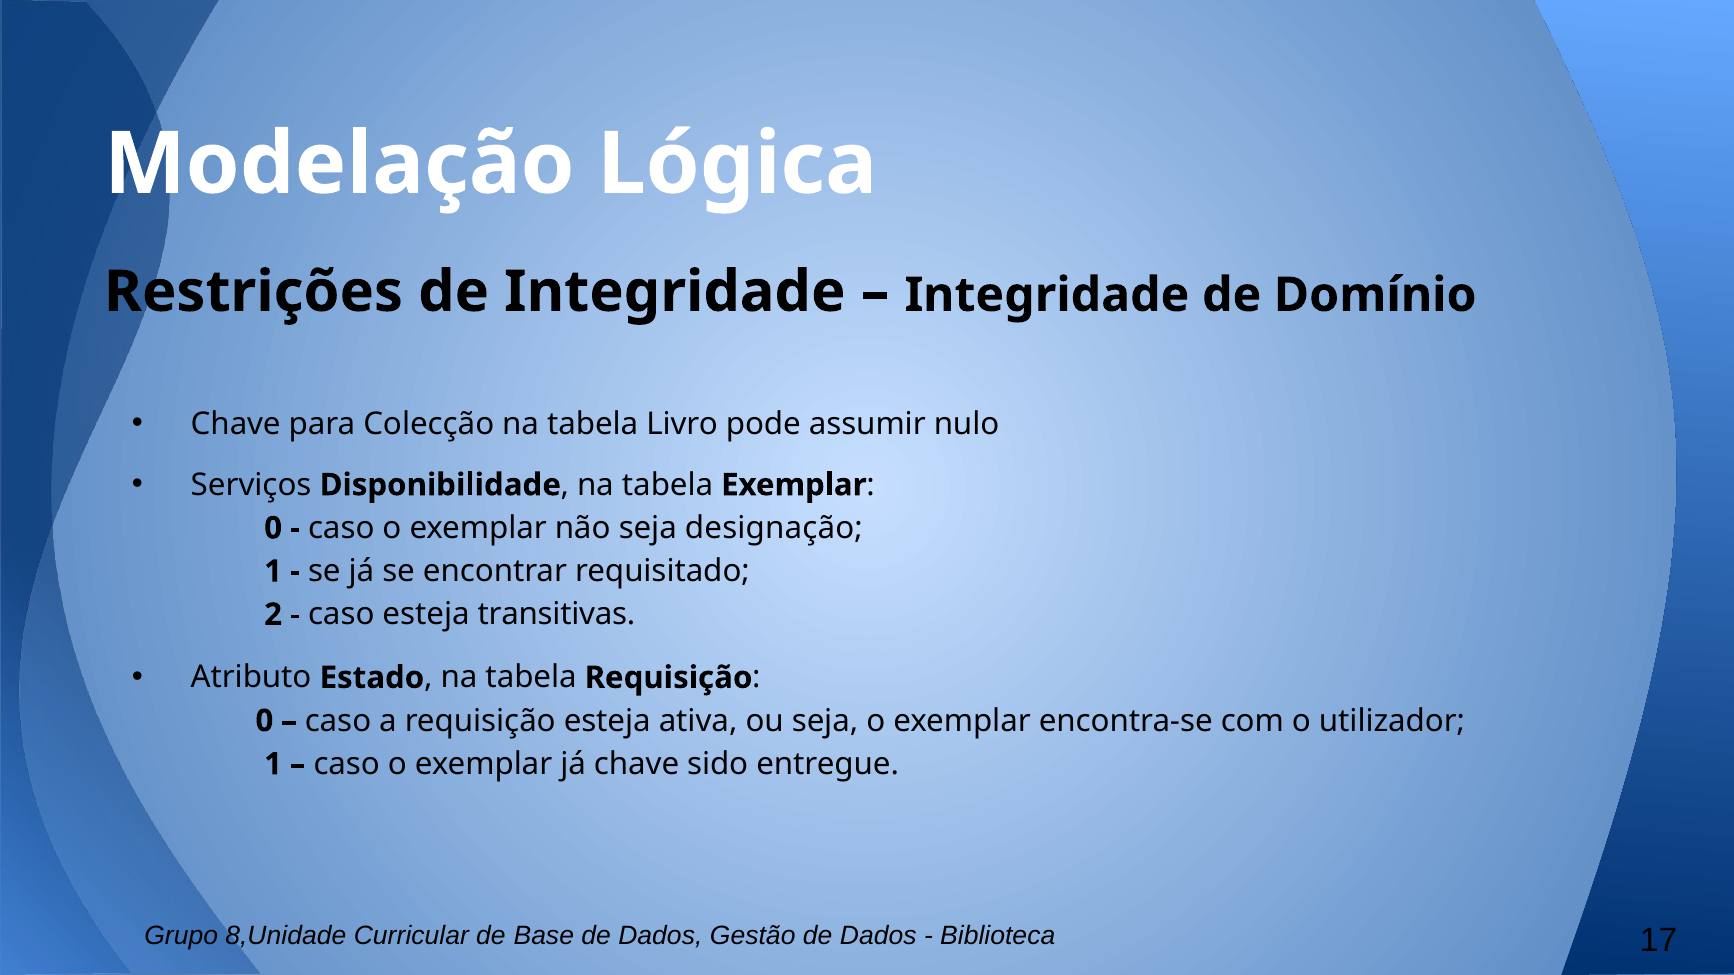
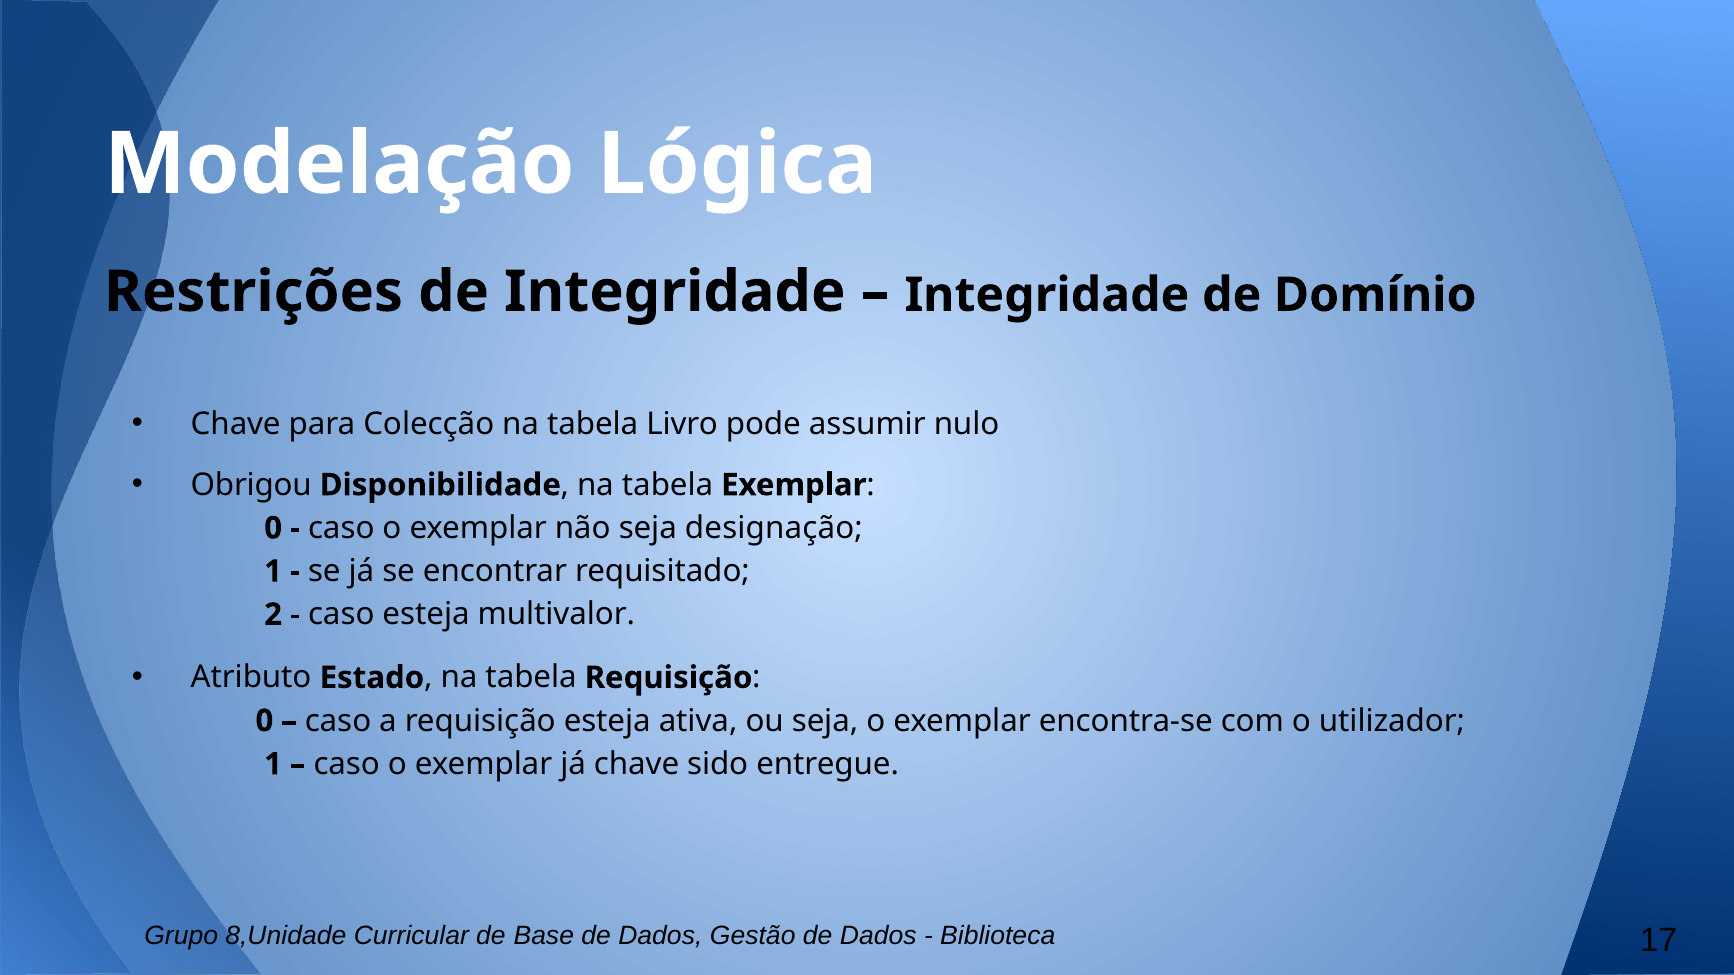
Serviços: Serviços -> Obrigou
transitivas: transitivas -> multivalor
